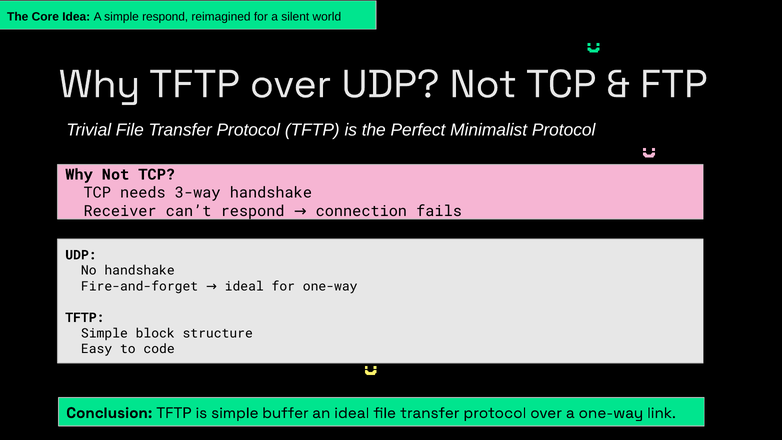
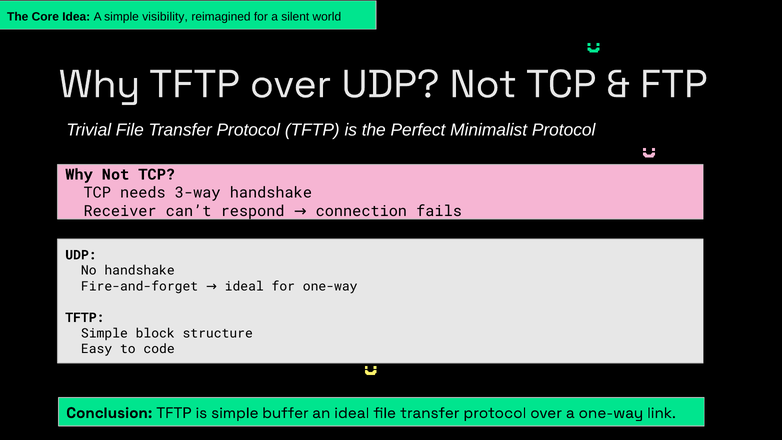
simple respond: respond -> visibility
